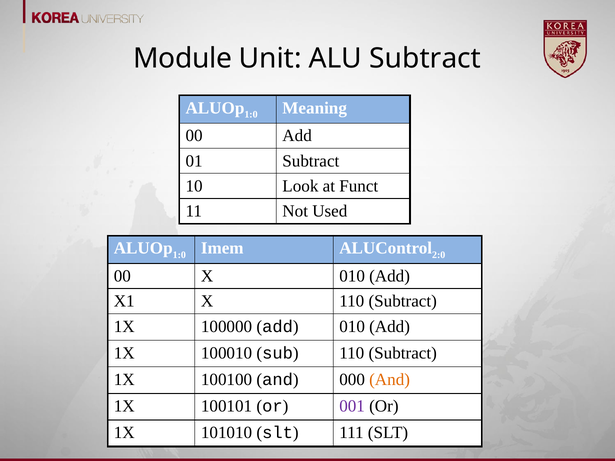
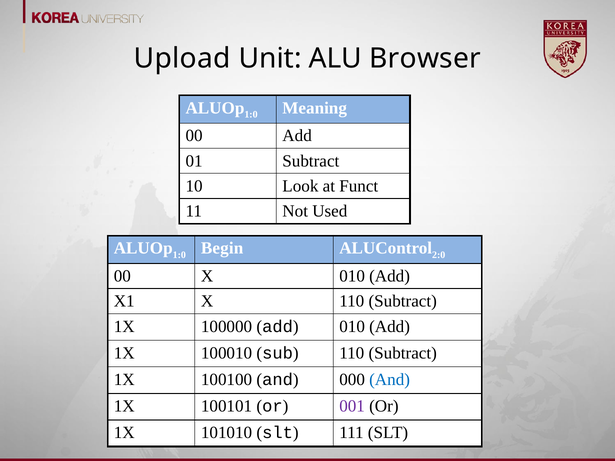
Module: Module -> Upload
ALU Subtract: Subtract -> Browser
Imem: Imem -> Begin
And at (390, 380) colour: orange -> blue
